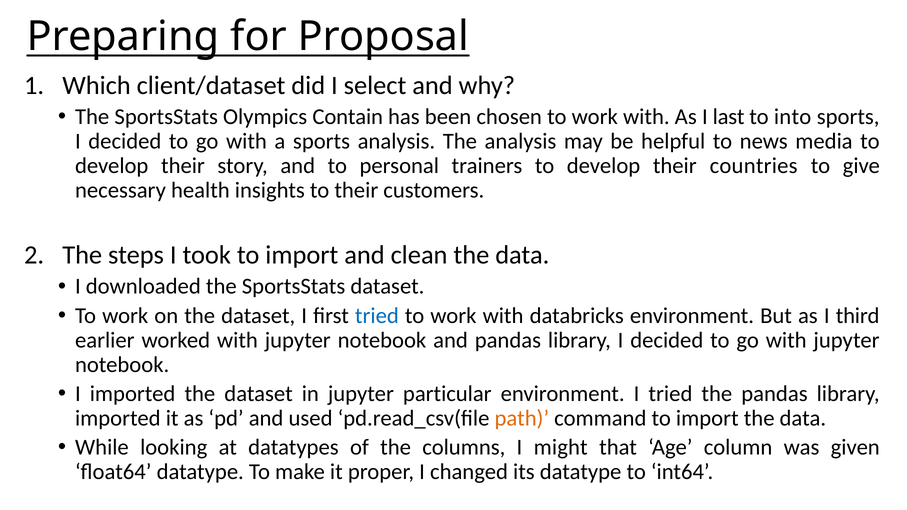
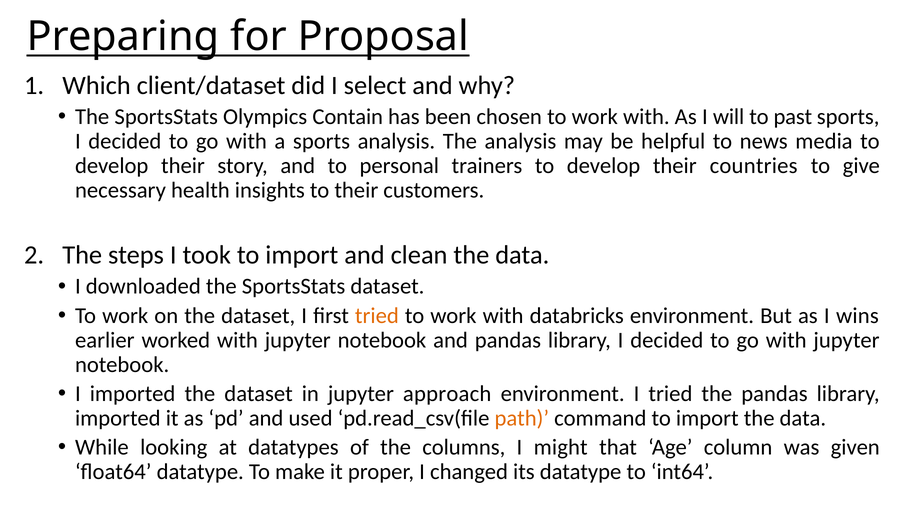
last: last -> will
into: into -> past
tried at (377, 316) colour: blue -> orange
third: third -> wins
particular: particular -> approach
